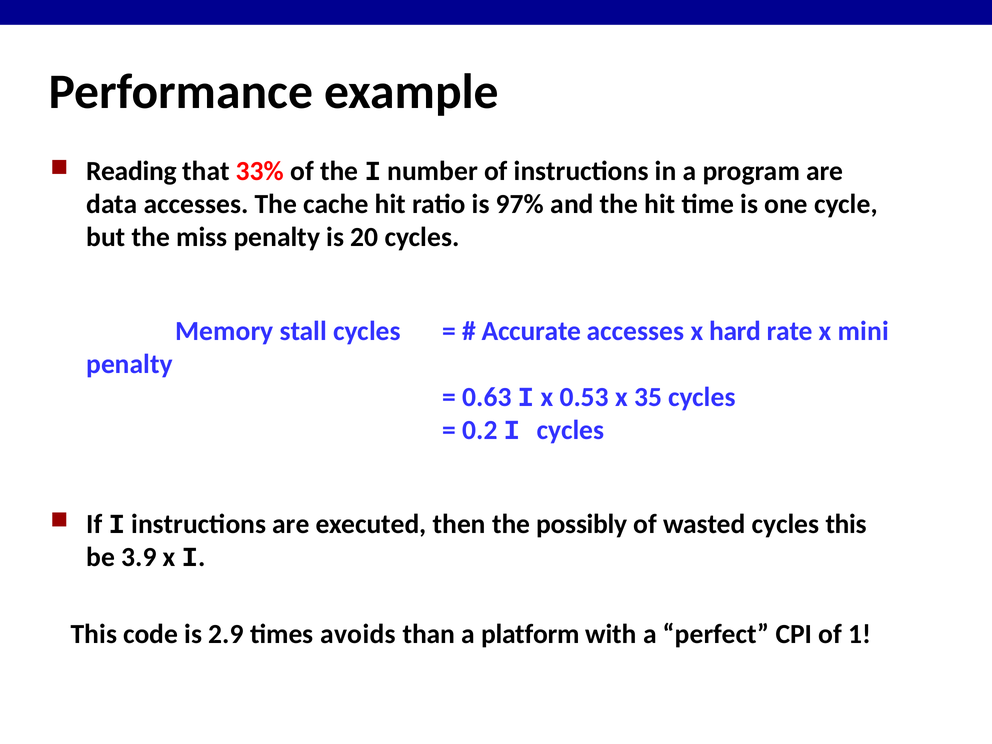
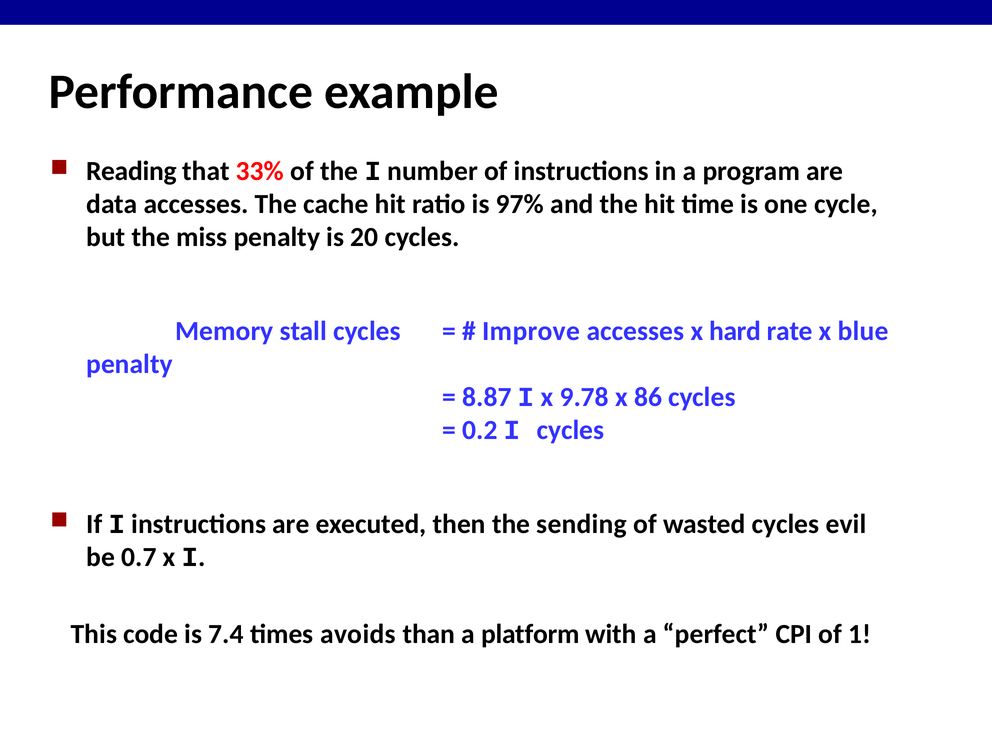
Accurate: Accurate -> Improve
mini: mini -> blue
0.63: 0.63 -> 8.87
0.53: 0.53 -> 9.78
35: 35 -> 86
possibly: possibly -> sending
cycles this: this -> evil
3.9: 3.9 -> 0.7
2.9: 2.9 -> 7.4
